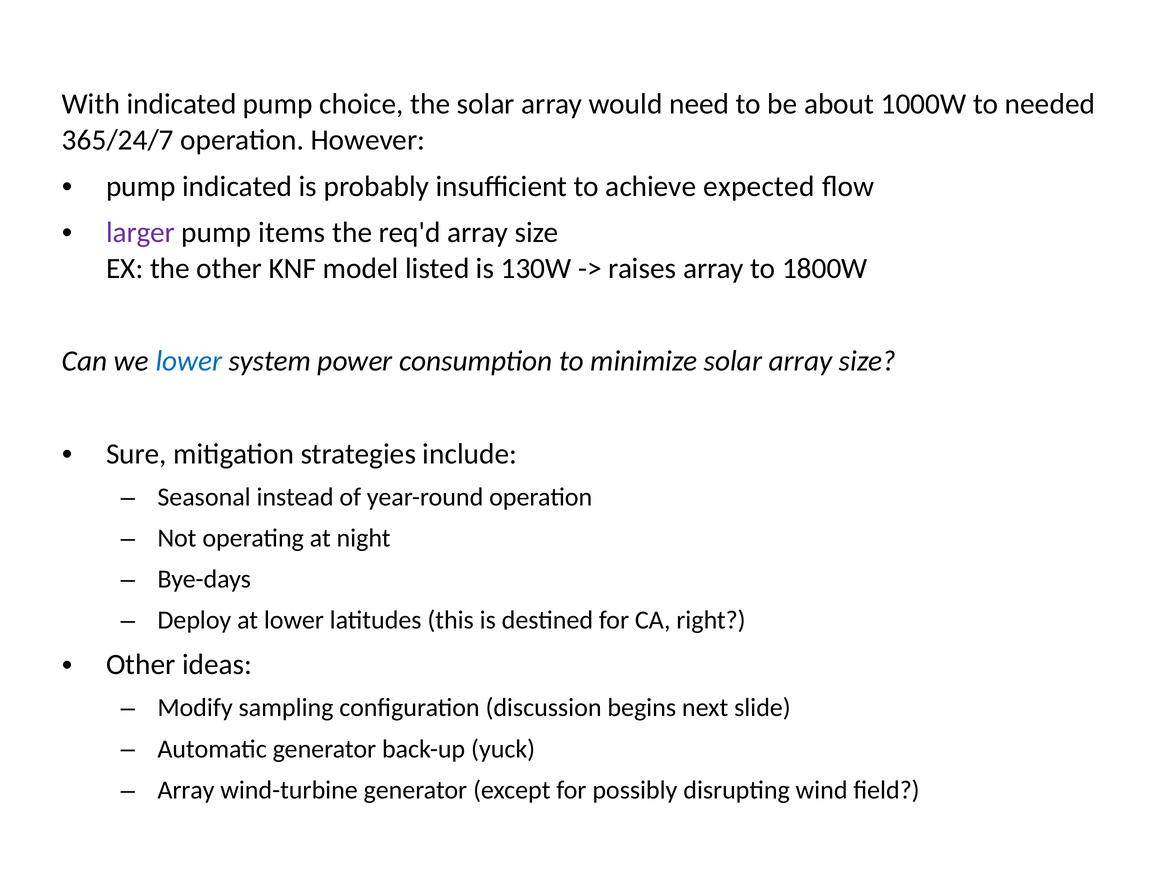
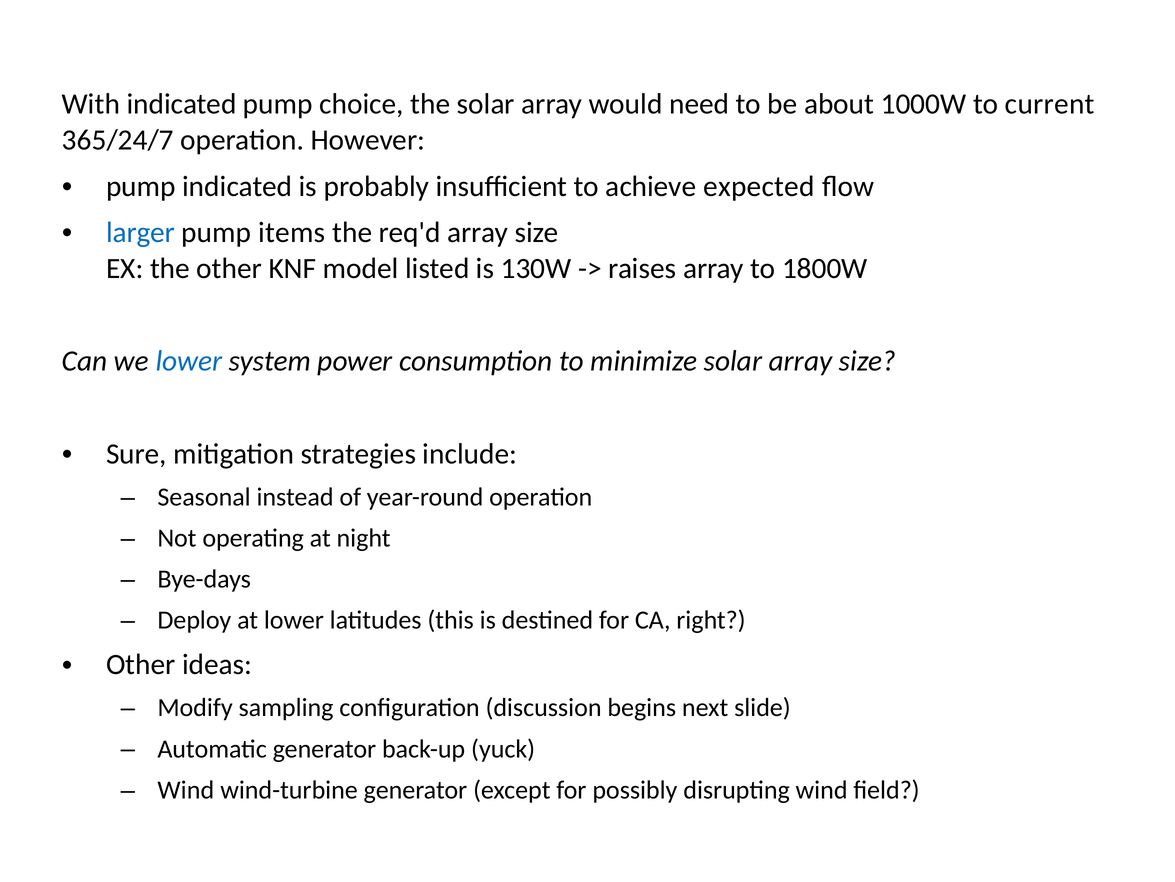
needed: needed -> current
larger colour: purple -> blue
Array at (186, 789): Array -> Wind
